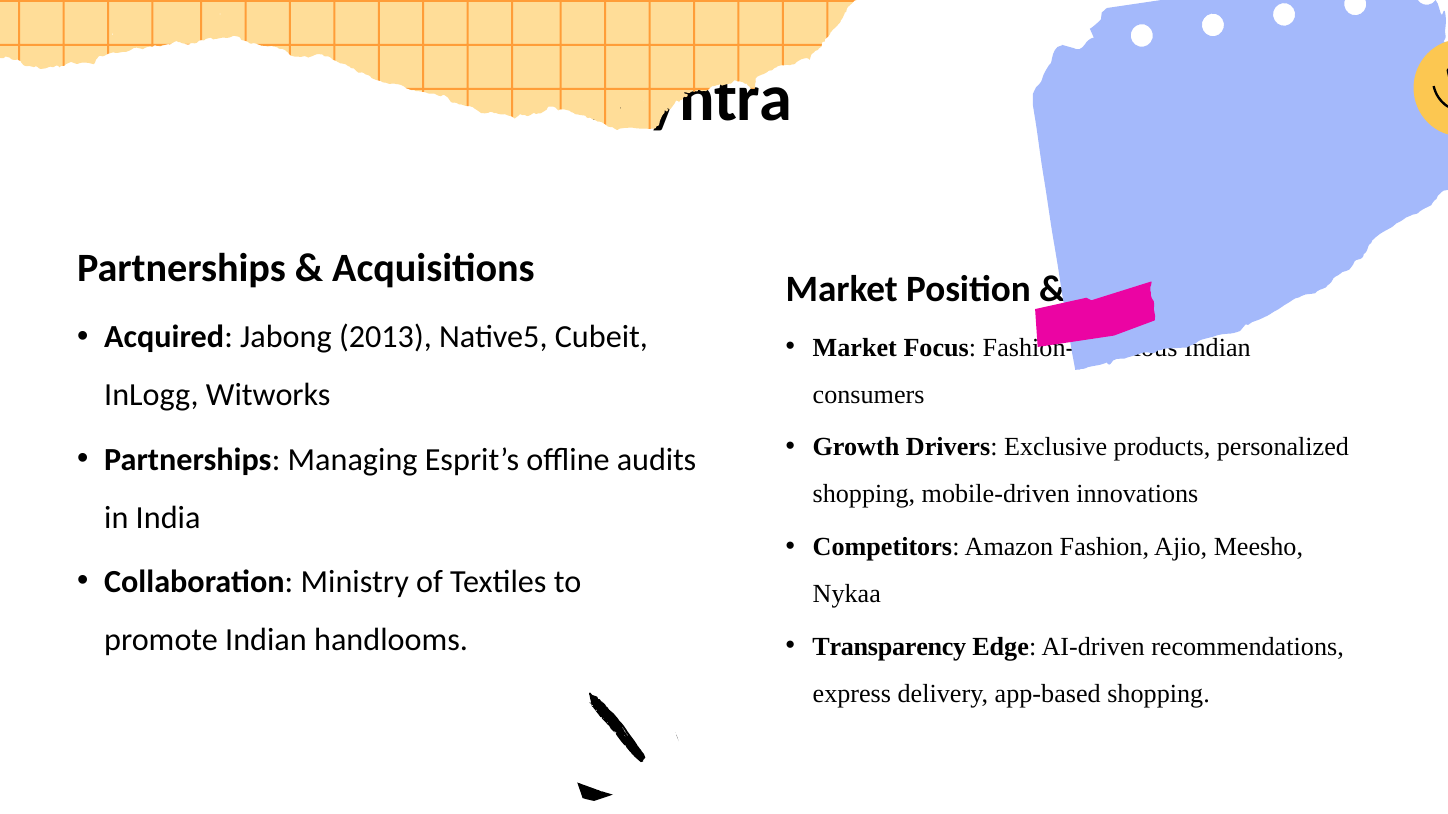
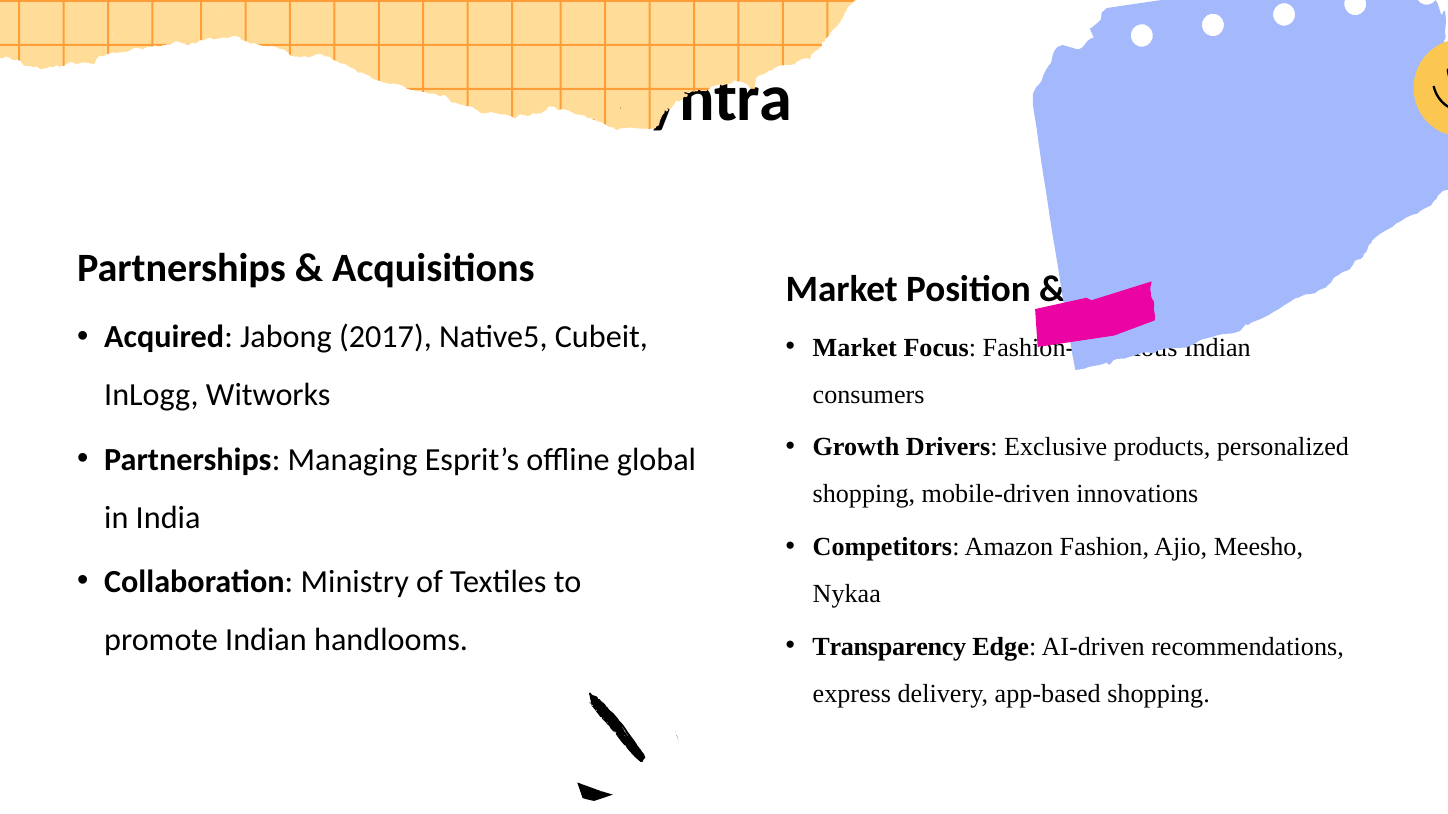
2013: 2013 -> 2017
audits: audits -> global
